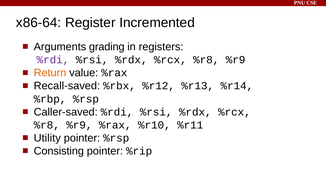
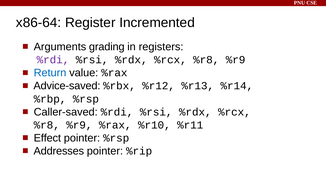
Return colour: orange -> blue
Recall-saved: Recall-saved -> Advice-saved
Utility: Utility -> Effect
Consisting: Consisting -> Addresses
